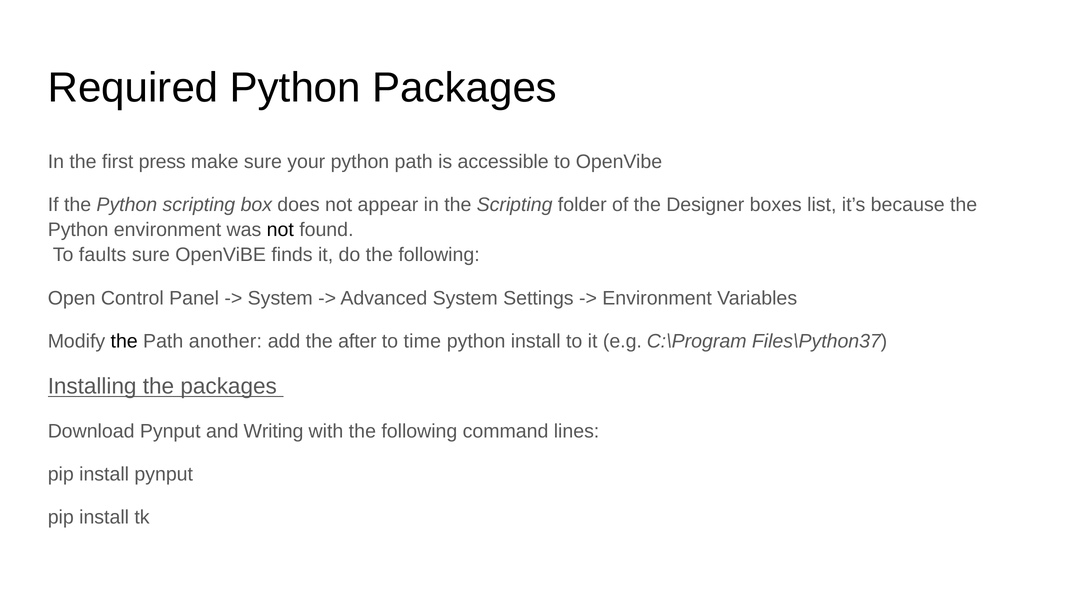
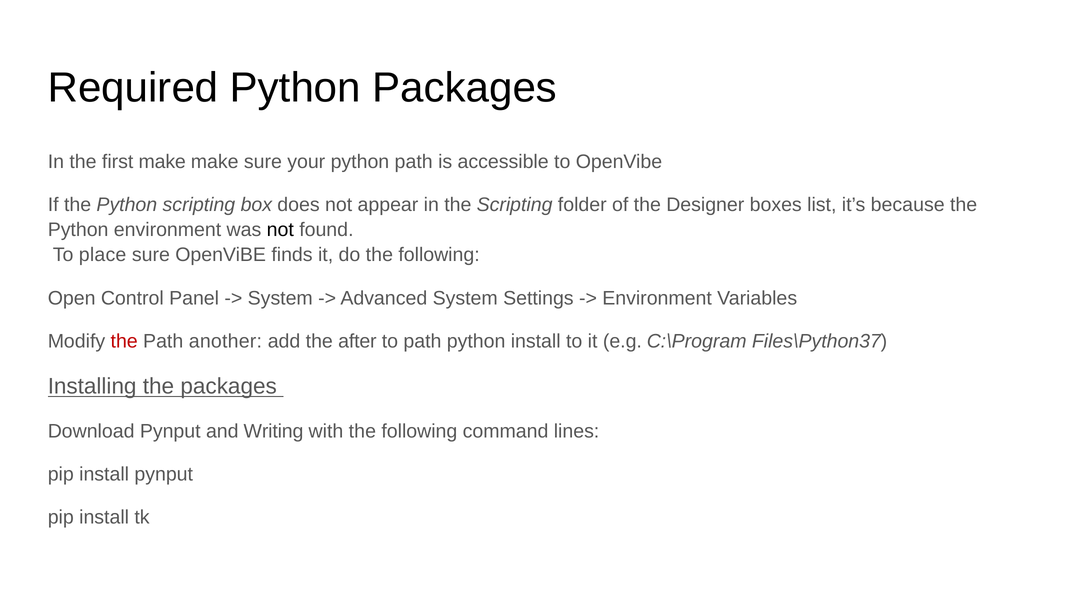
first press: press -> make
faults: faults -> place
the at (124, 341) colour: black -> red
to time: time -> path
